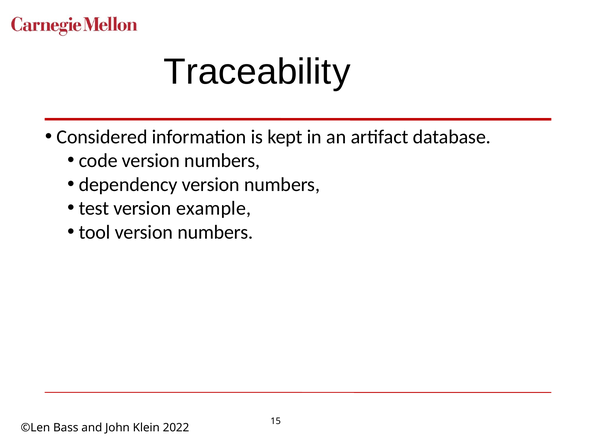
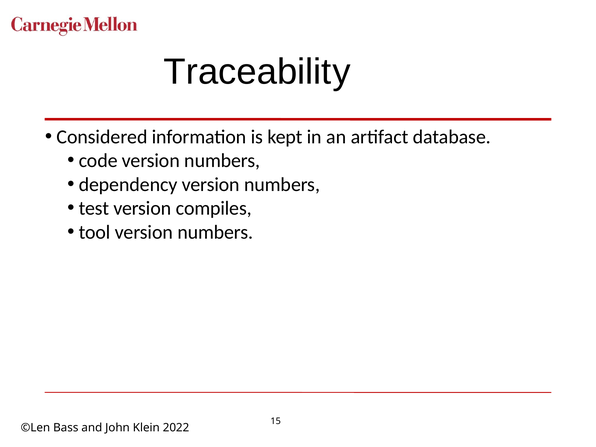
example: example -> compiles
